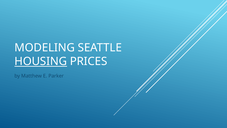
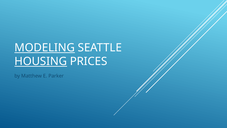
MODELING underline: none -> present
